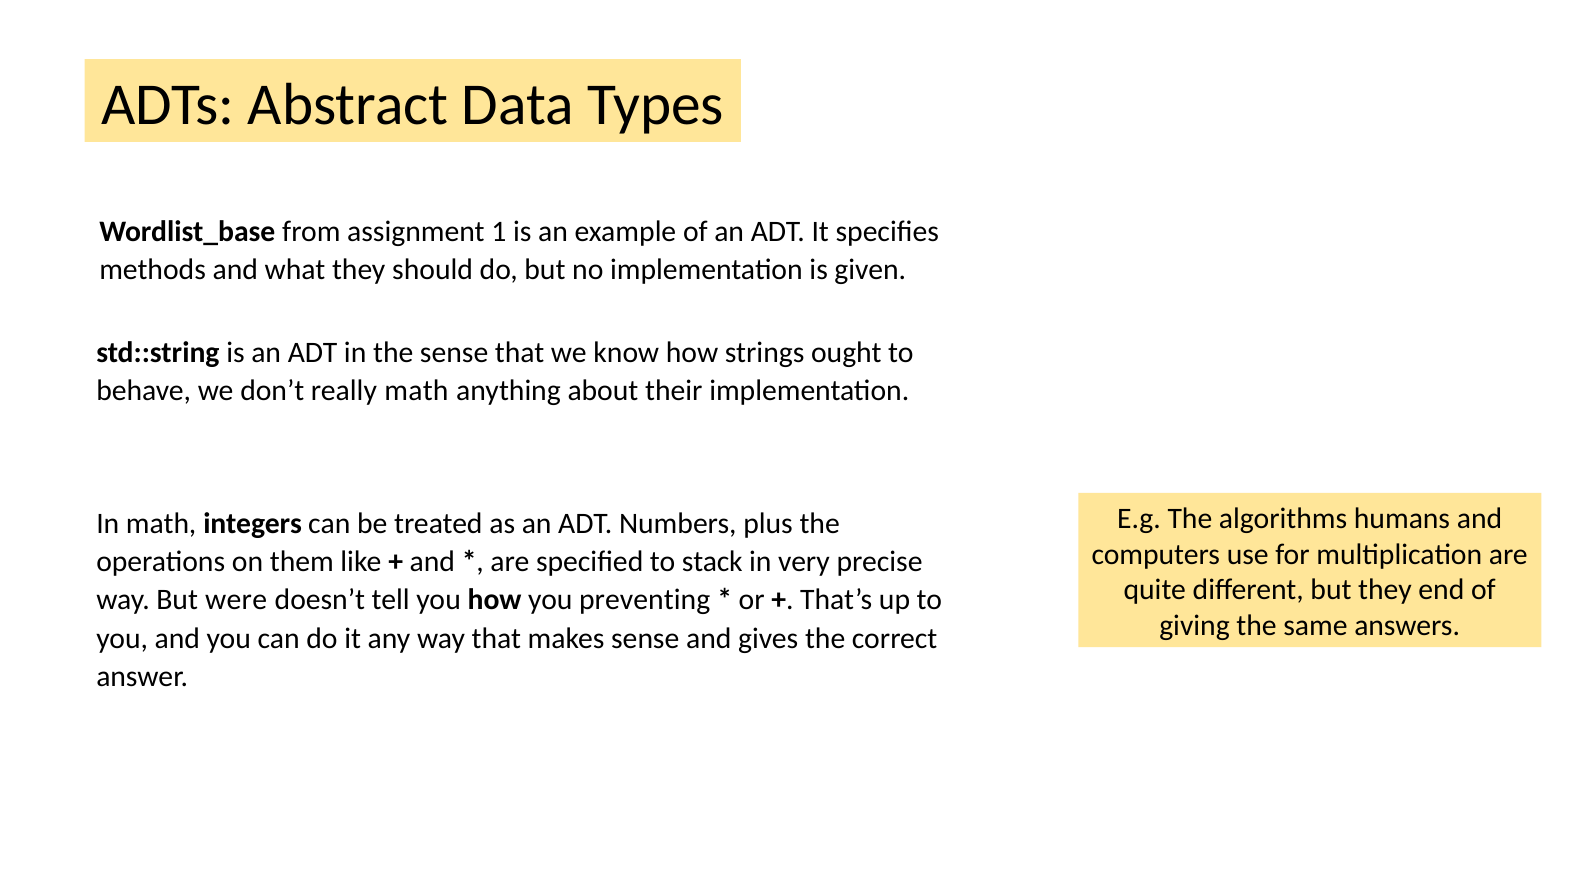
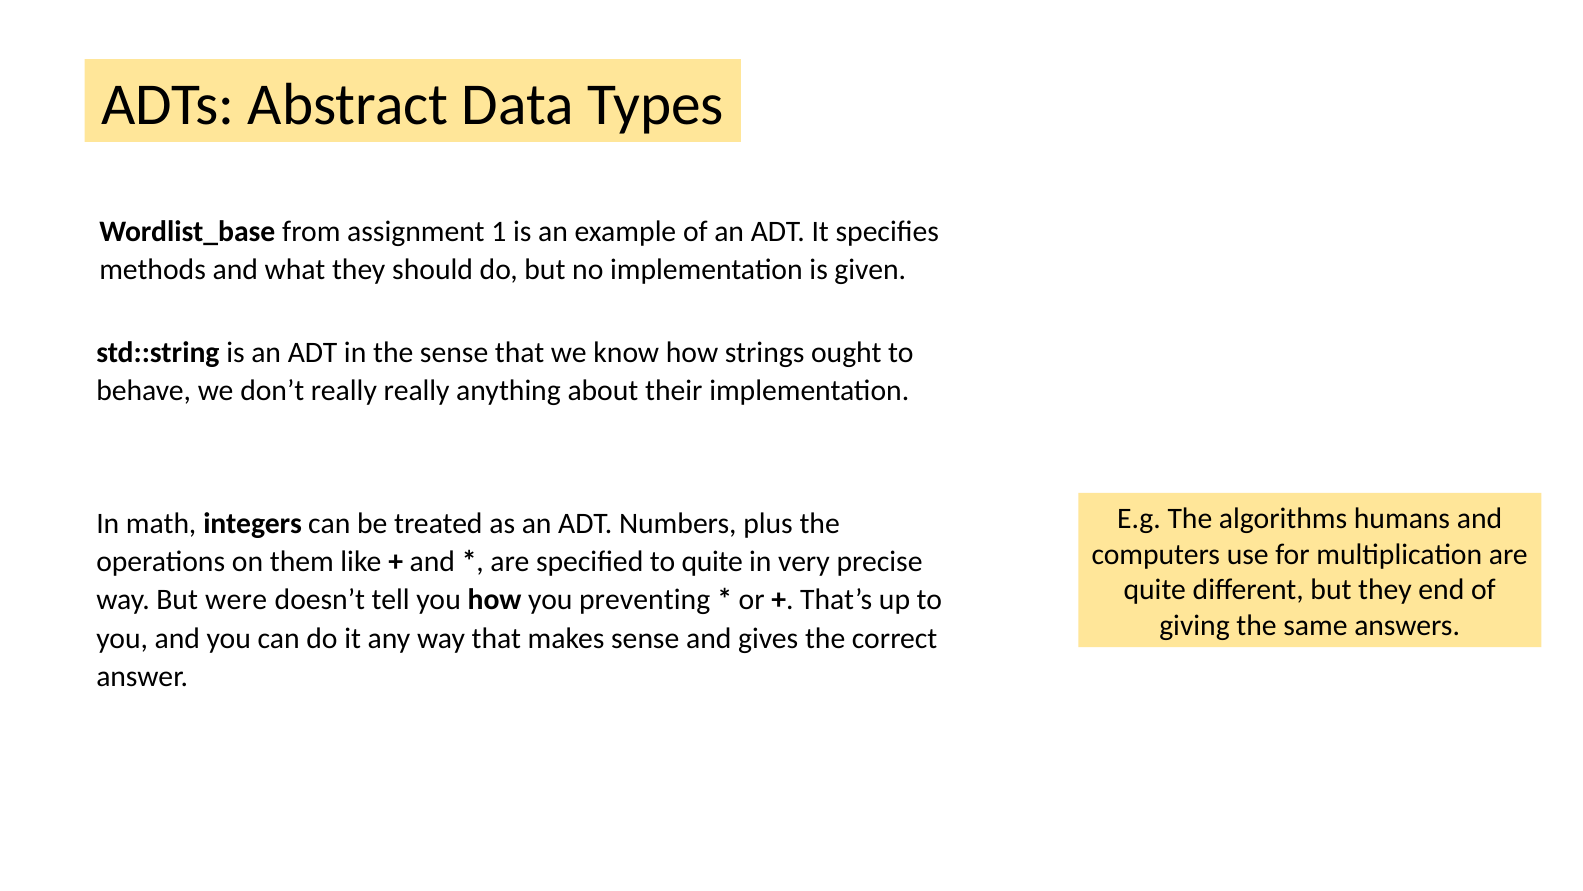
really math: math -> really
to stack: stack -> quite
